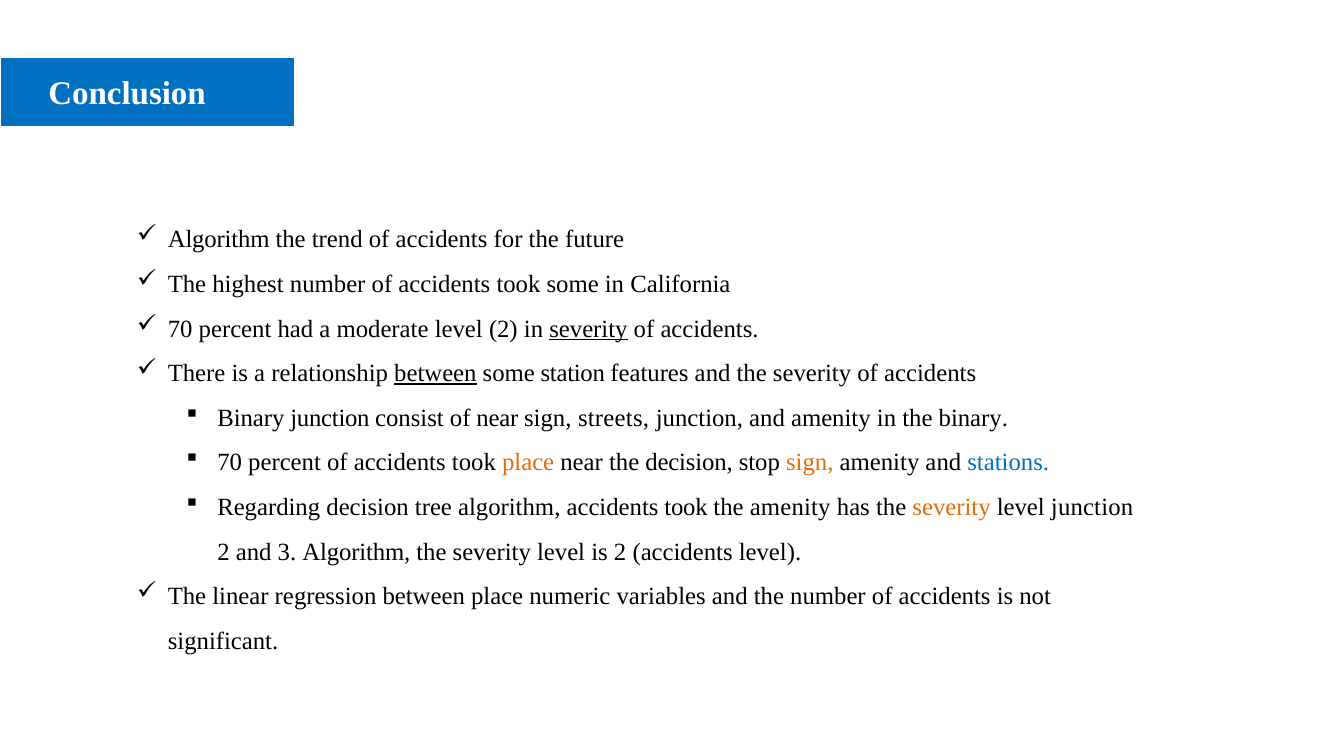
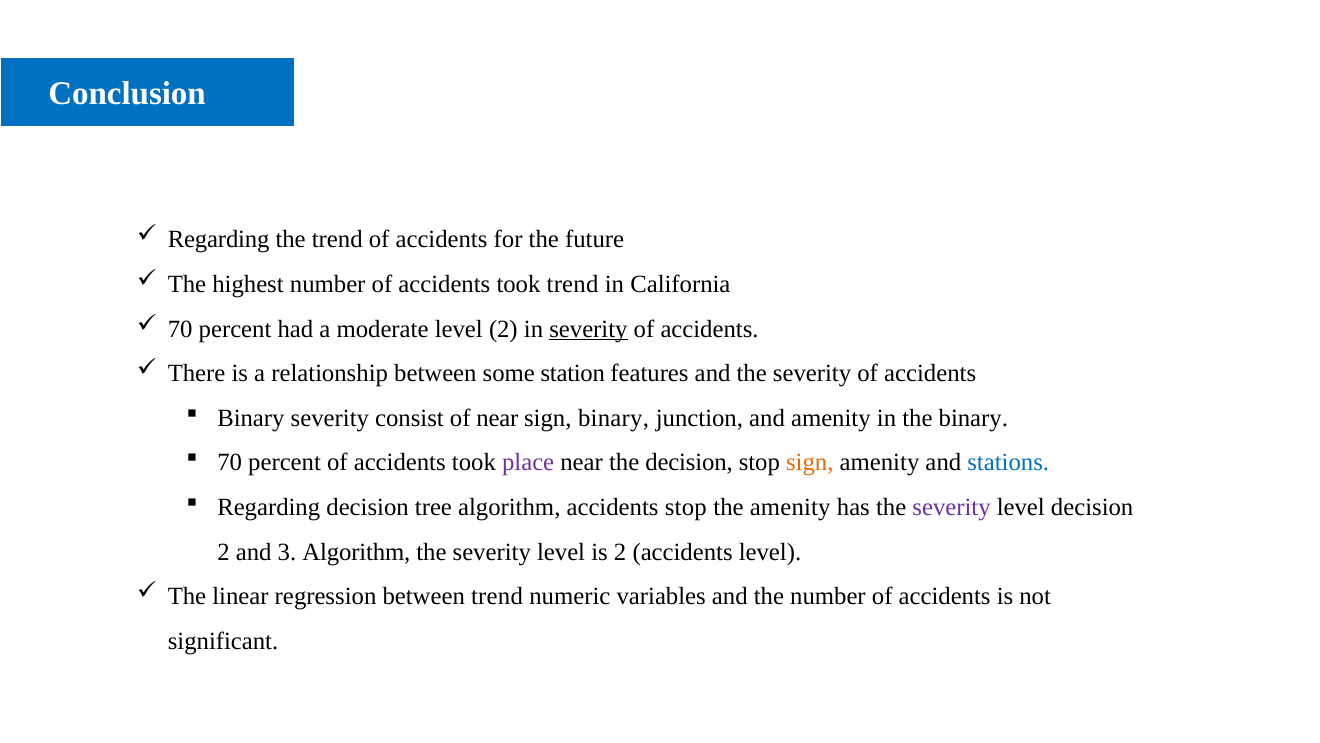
Algorithm at (219, 240): Algorithm -> Regarding
took some: some -> trend
between at (435, 373) underline: present -> none
Binary junction: junction -> severity
sign streets: streets -> binary
place at (528, 462) colour: orange -> purple
algorithm accidents took: took -> stop
severity at (952, 507) colour: orange -> purple
level junction: junction -> decision
between place: place -> trend
